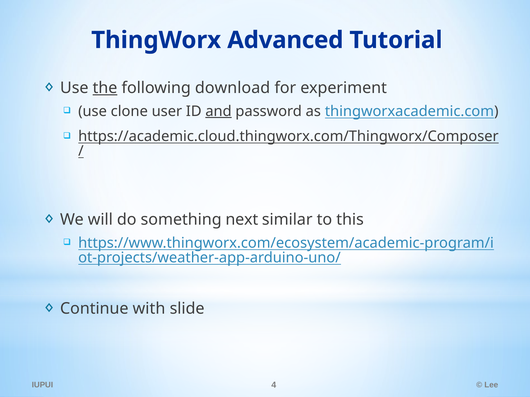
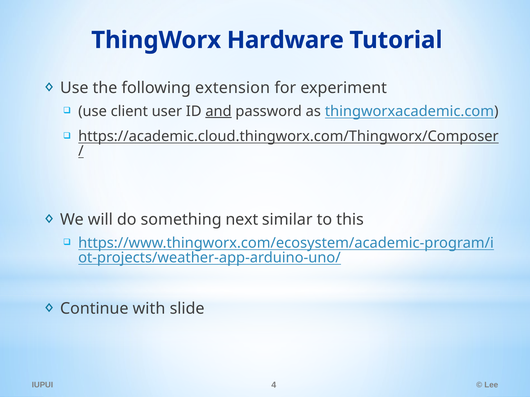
Advanced: Advanced -> Hardware
the underline: present -> none
download: download -> extension
clone: clone -> client
